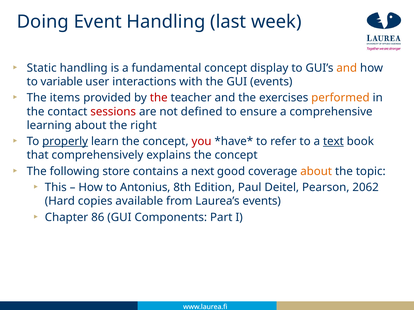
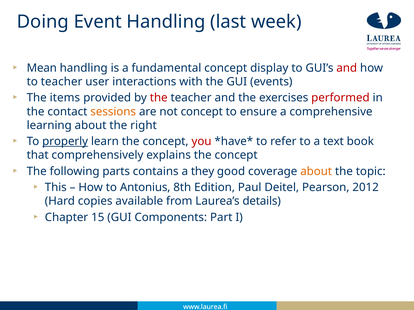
Static: Static -> Mean
and at (347, 68) colour: orange -> red
to variable: variable -> teacher
performed colour: orange -> red
sessions colour: red -> orange
not defined: defined -> concept
text underline: present -> none
store: store -> parts
next: next -> they
2062: 2062 -> 2012
Laurea’s events: events -> details
86: 86 -> 15
